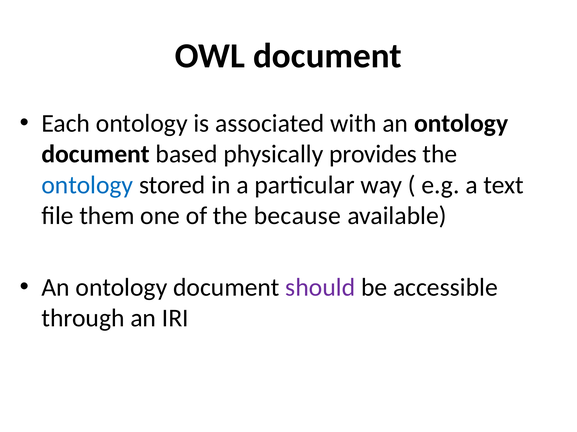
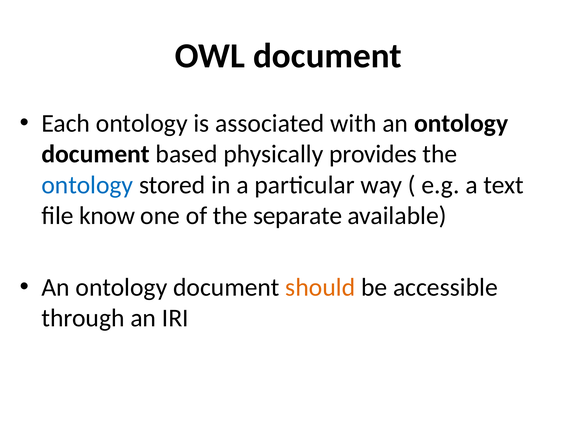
them: them -> know
because: because -> separate
should colour: purple -> orange
